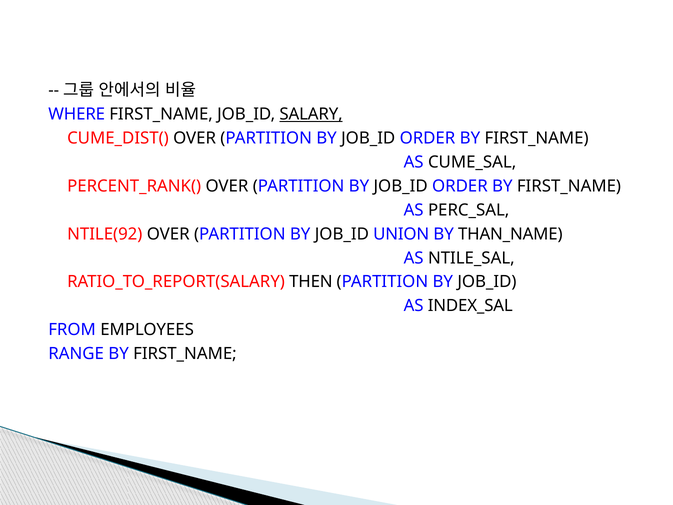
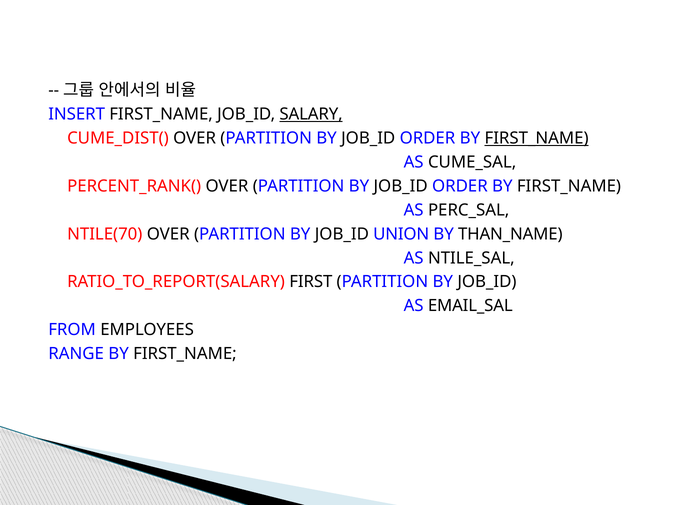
WHERE: WHERE -> INSERT
FIRST_NAME at (537, 138) underline: none -> present
NTILE(92: NTILE(92 -> NTILE(70
THEN: THEN -> FIRST
INDEX_SAL: INDEX_SAL -> EMAIL_SAL
